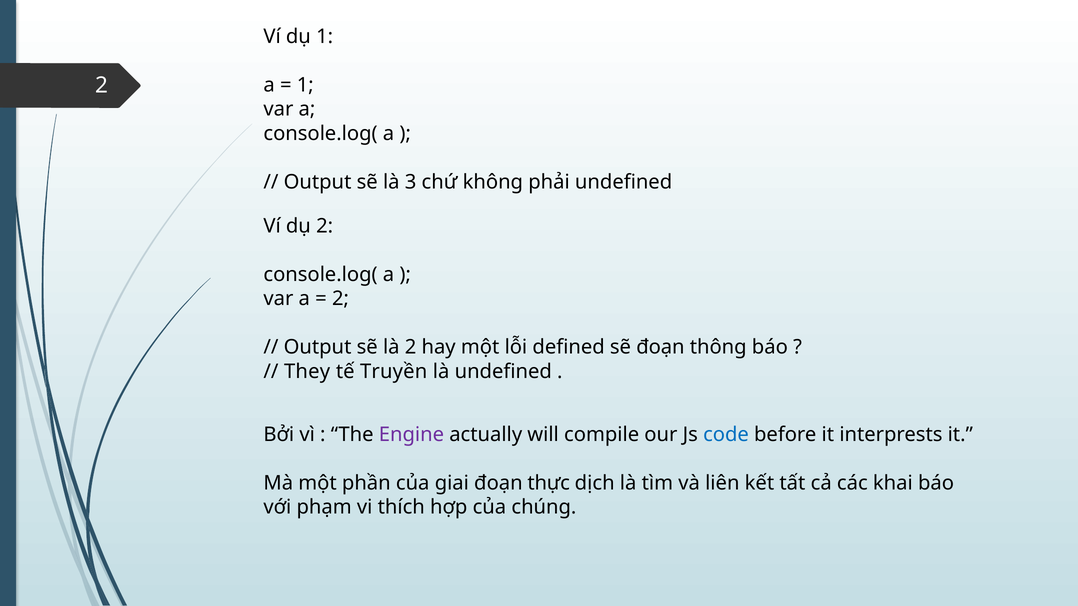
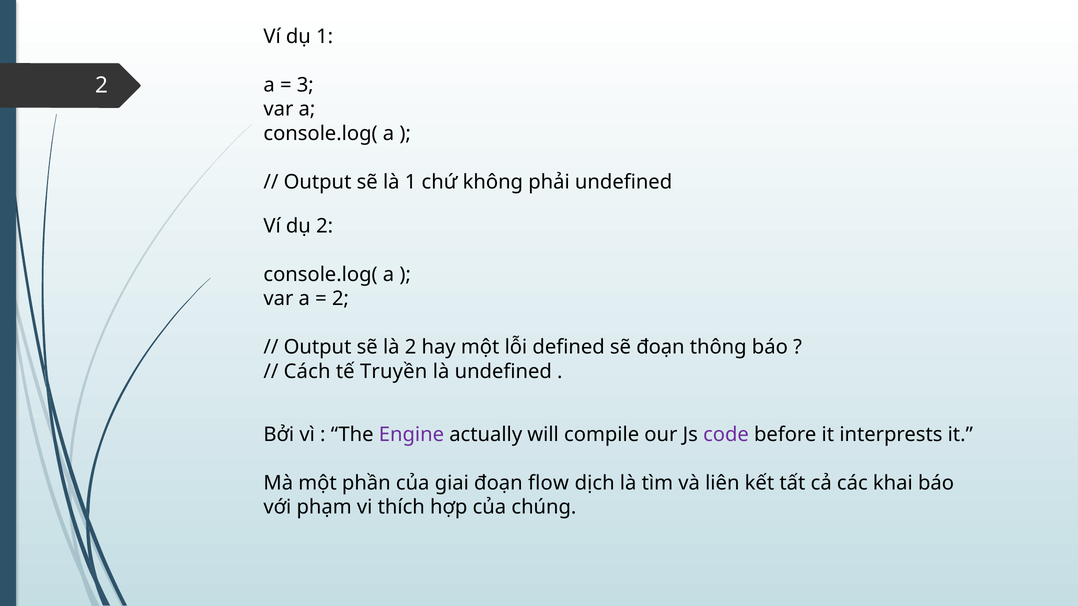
1 at (305, 85): 1 -> 3
là 3: 3 -> 1
They: They -> Cách
code colour: blue -> purple
thực: thực -> flow
